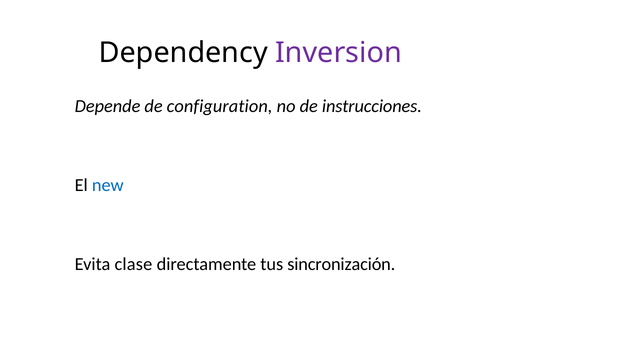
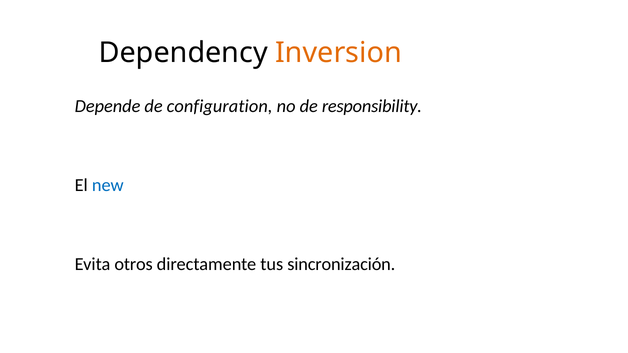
Inversion colour: purple -> orange
instrucciones: instrucciones -> responsibility
clase: clase -> otros
